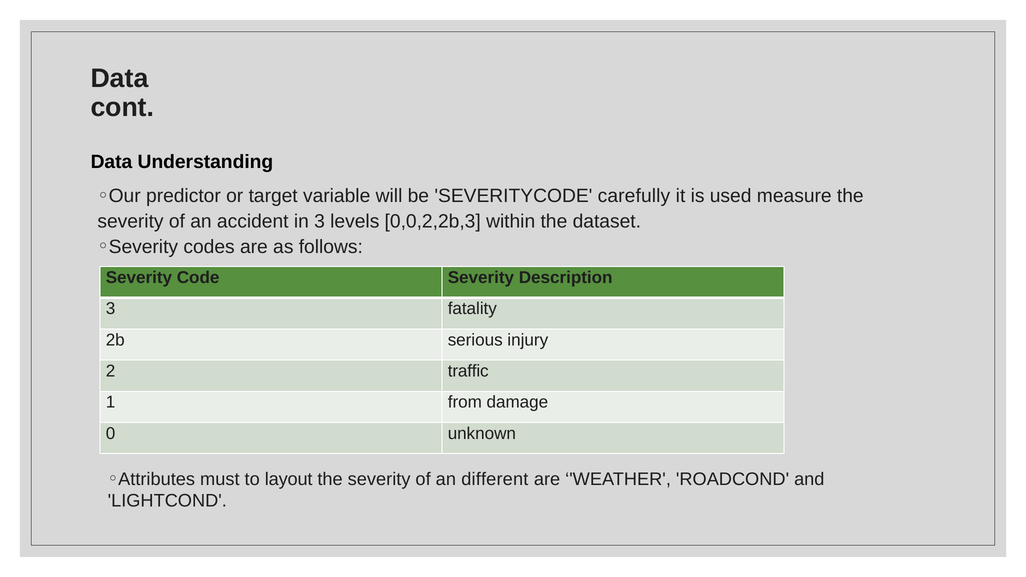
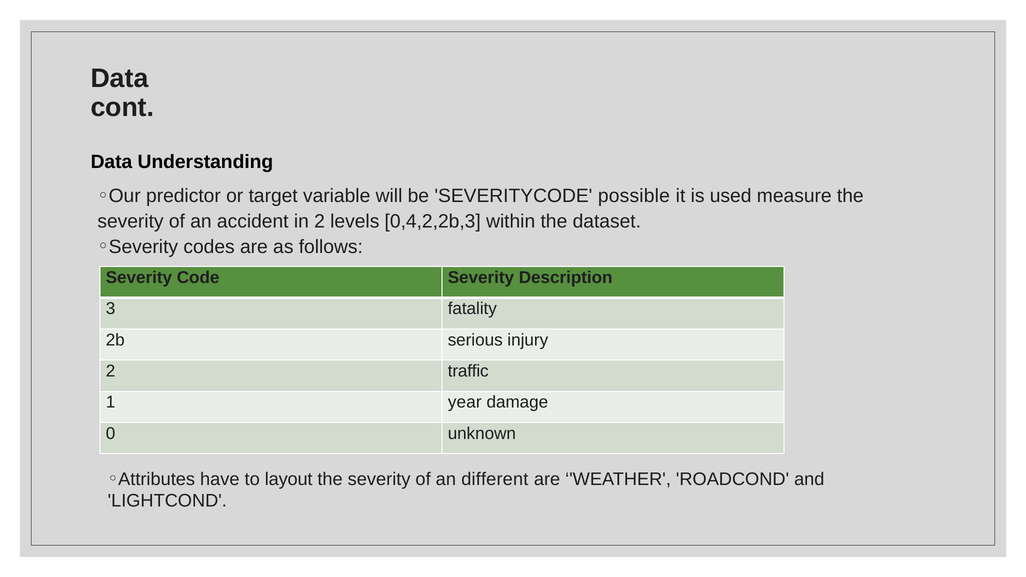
carefully: carefully -> possible
in 3: 3 -> 2
0,0,2,2b,3: 0,0,2,2b,3 -> 0,4,2,2b,3
from: from -> year
must: must -> have
